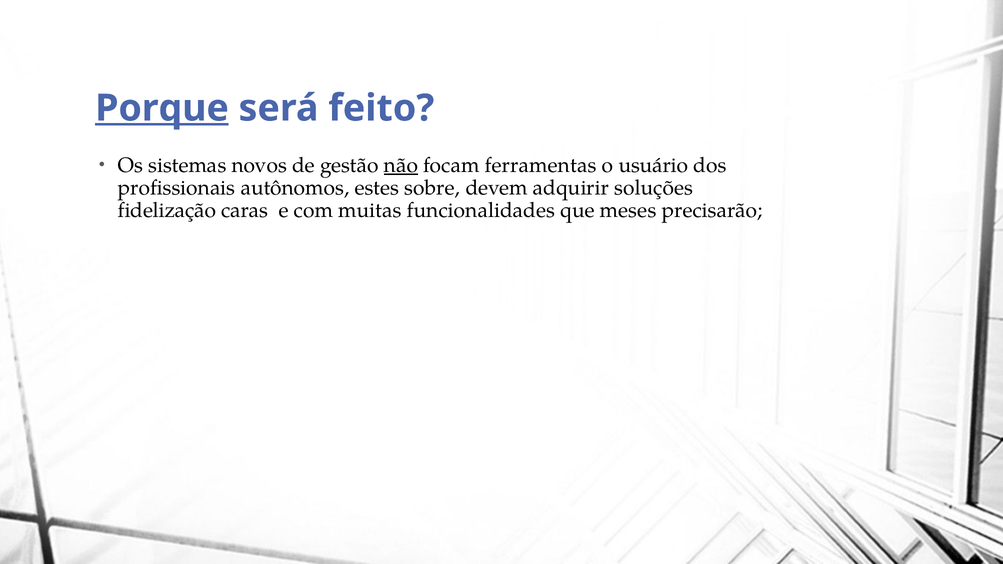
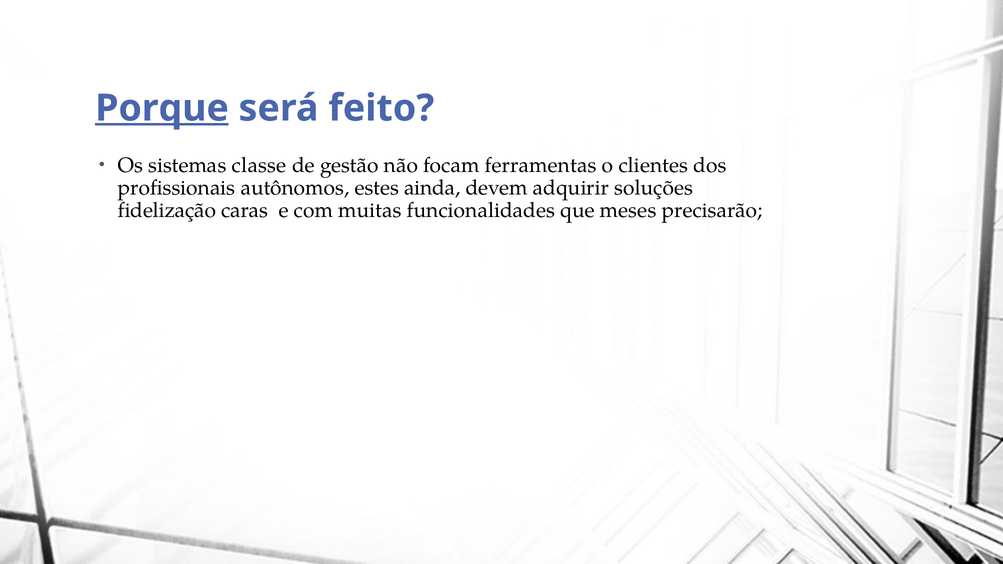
novos: novos -> classe
não underline: present -> none
usuário: usuário -> clientes
sobre: sobre -> ainda
